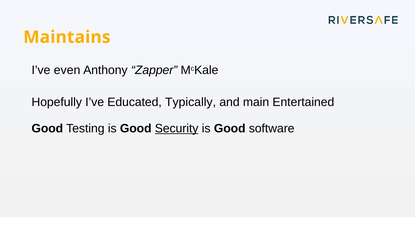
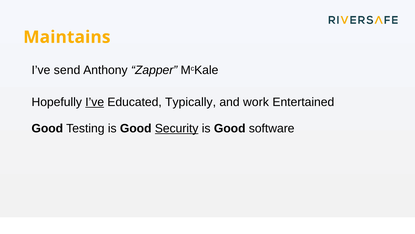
even: even -> send
I’ve at (95, 102) underline: none -> present
main: main -> work
